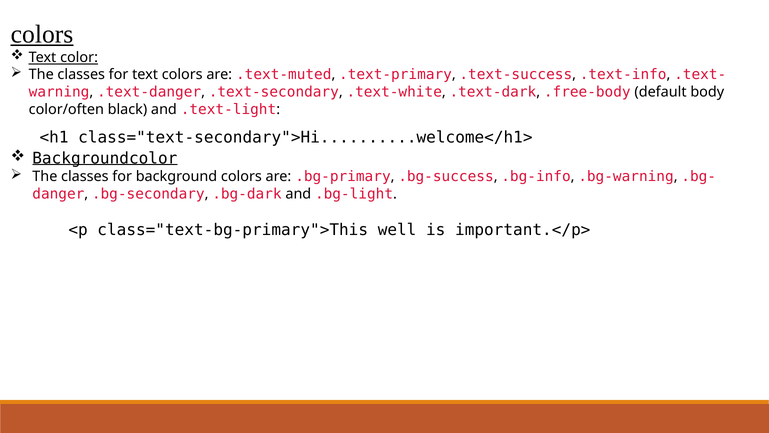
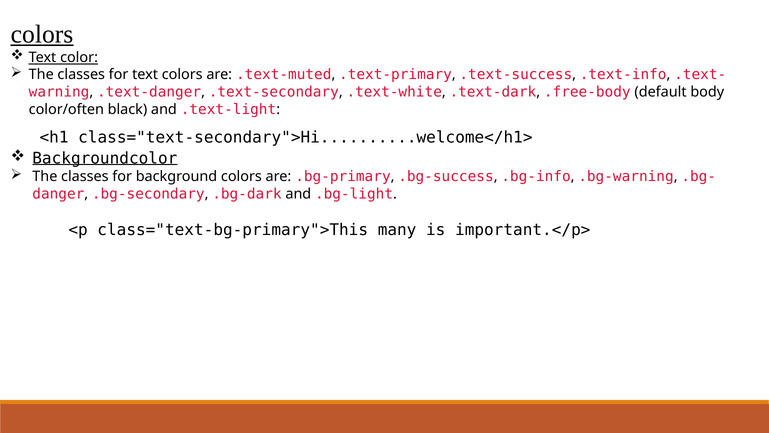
well: well -> many
